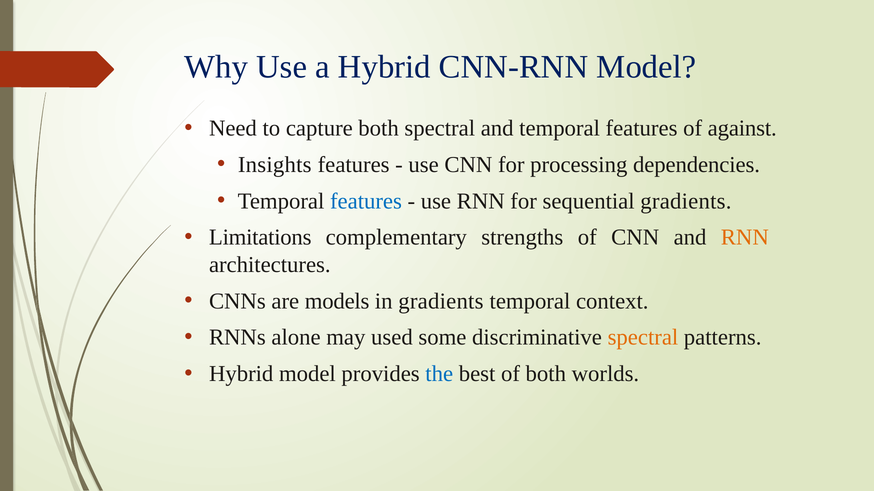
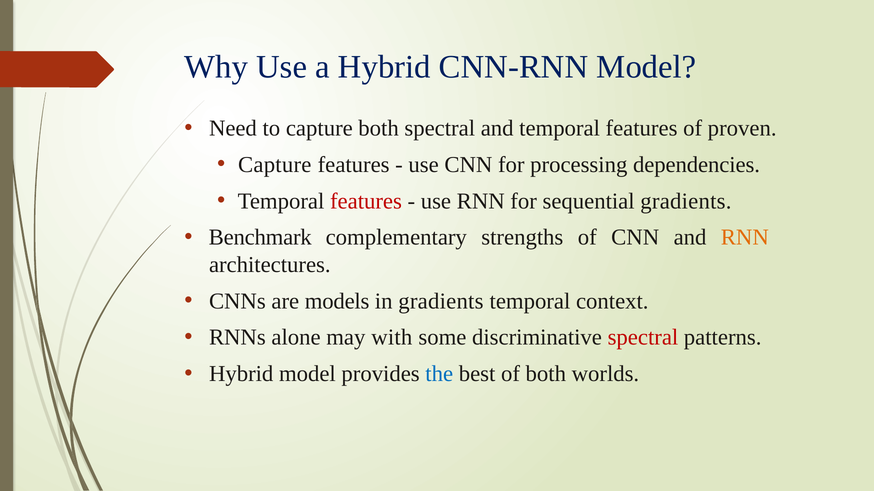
against: against -> proven
Insights at (275, 165): Insights -> Capture
features at (366, 201) colour: blue -> red
Limitations: Limitations -> Benchmark
used: used -> with
spectral at (643, 338) colour: orange -> red
